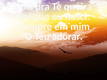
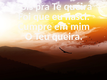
Teu adorar: adorar -> queira
